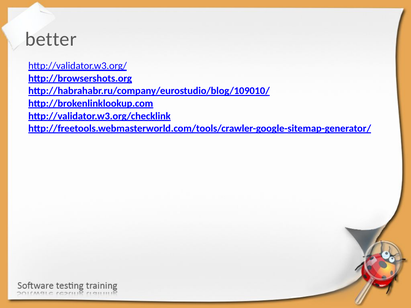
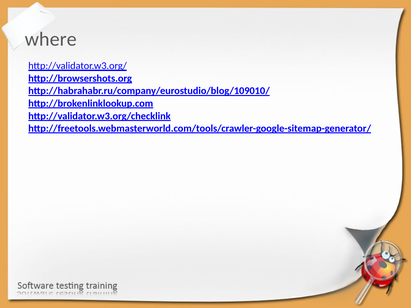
better: better -> where
